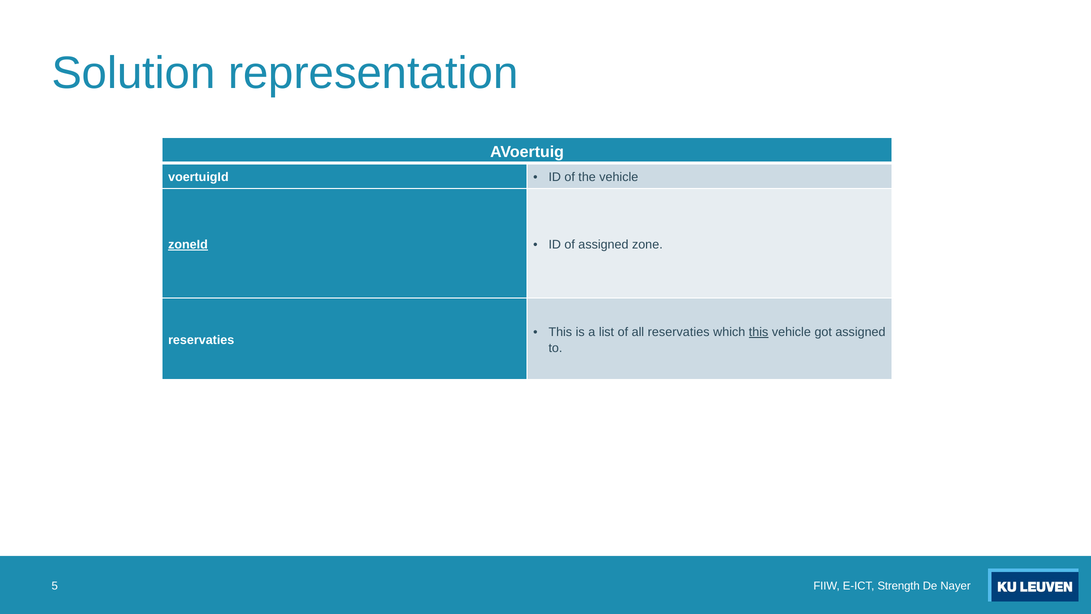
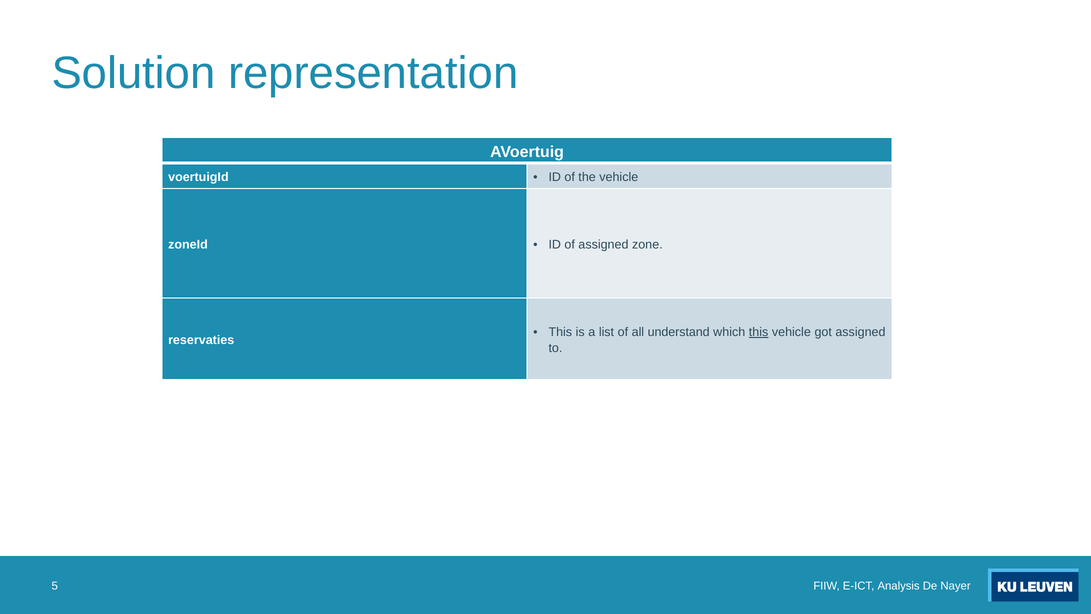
zoneId underline: present -> none
all reservaties: reservaties -> understand
Strength: Strength -> Analysis
